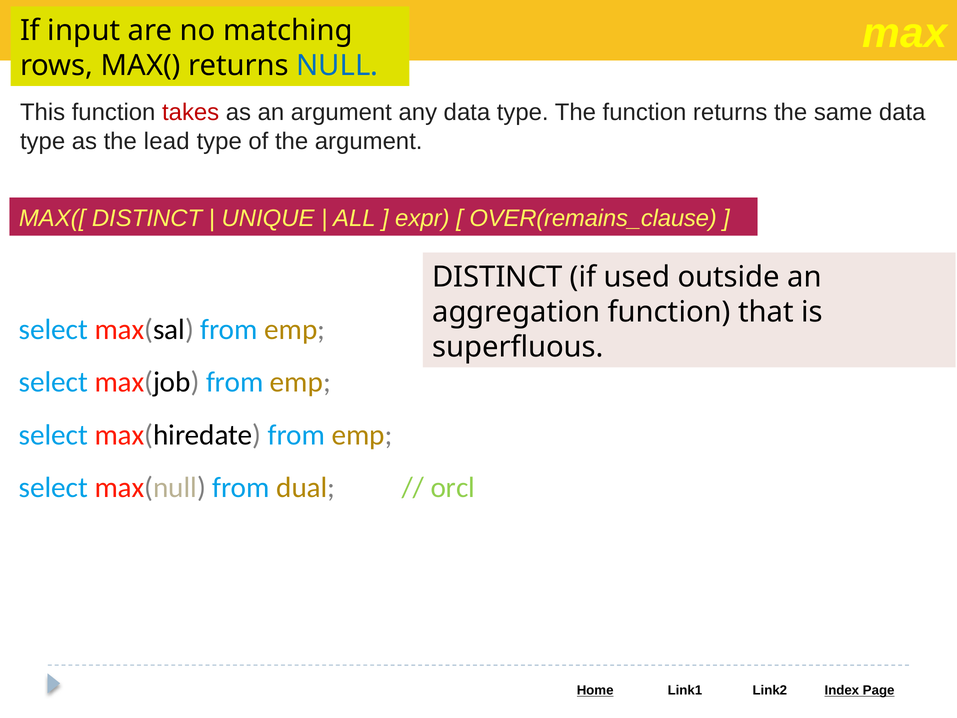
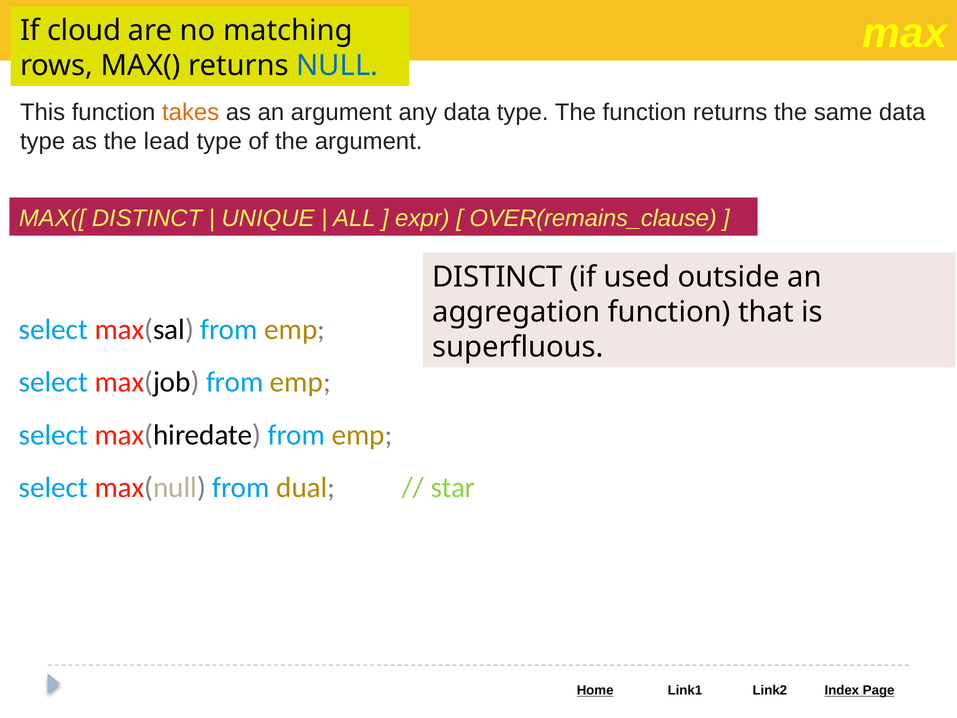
input: input -> cloud
takes colour: red -> orange
orcl: orcl -> star
